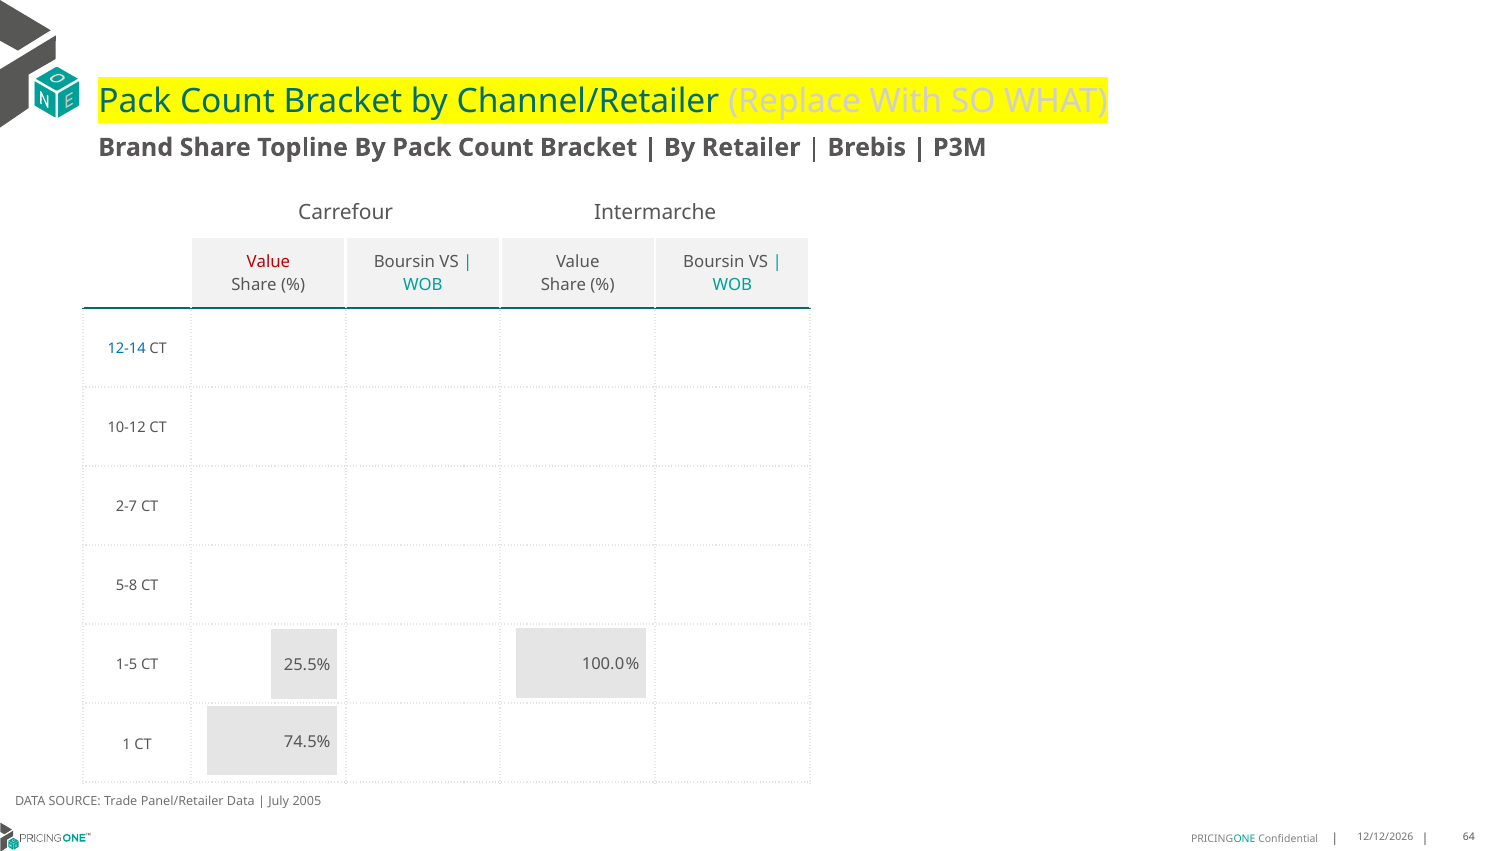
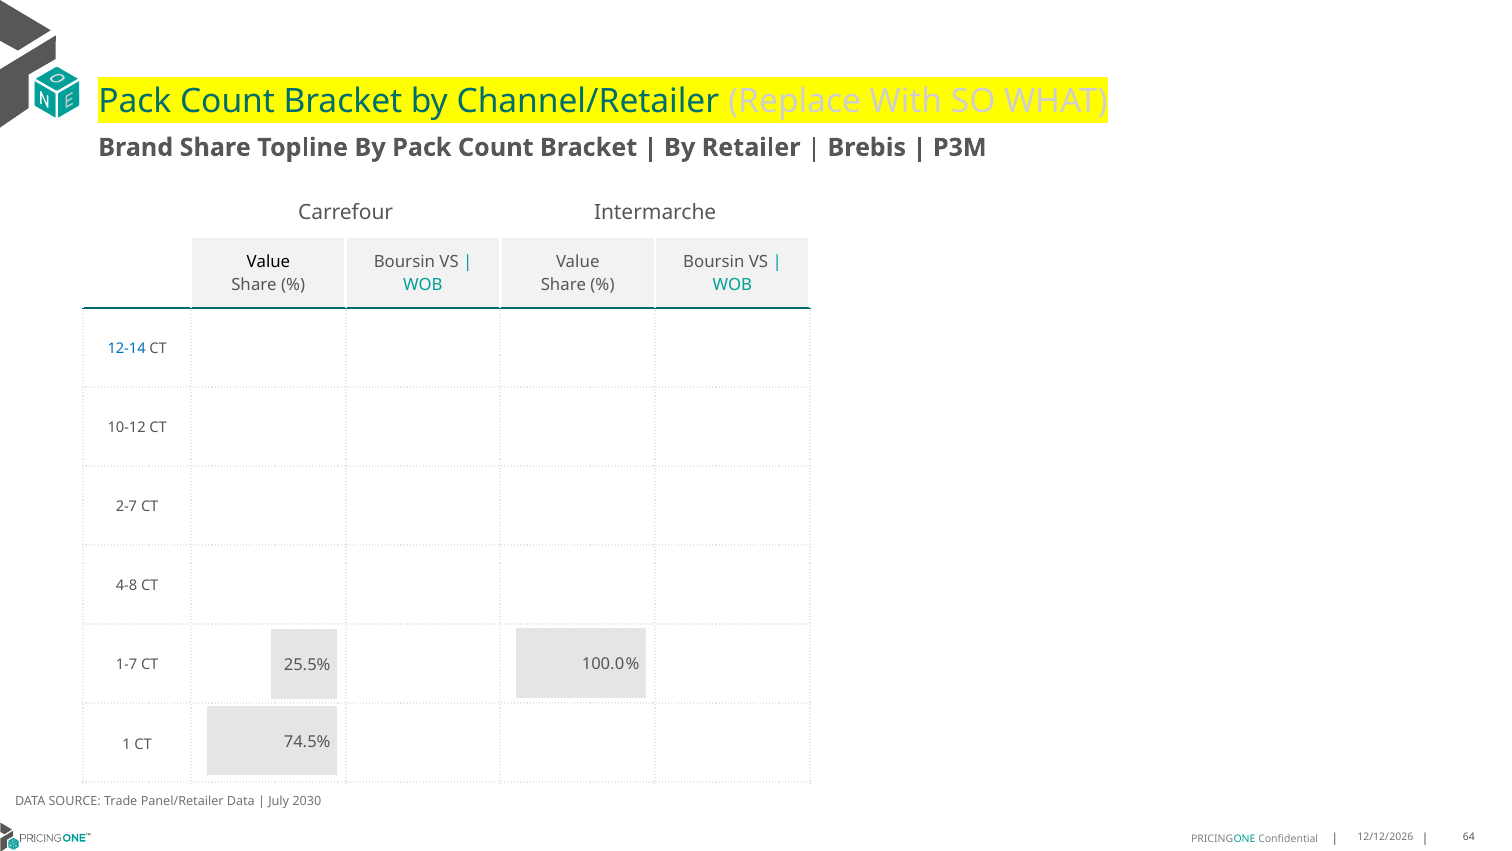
Value at (268, 262) colour: red -> black
5-8: 5-8 -> 4-8
1-5: 1-5 -> 1-7
2005: 2005 -> 2030
